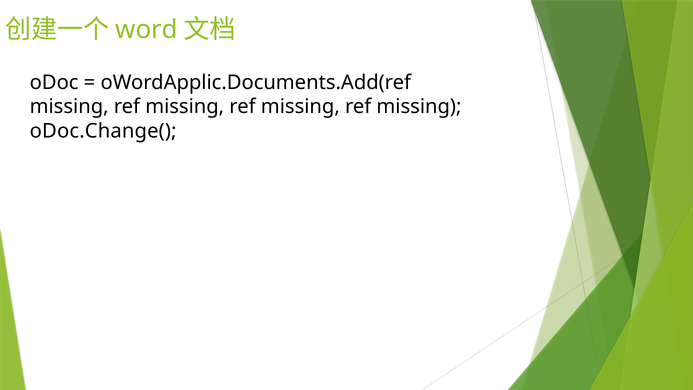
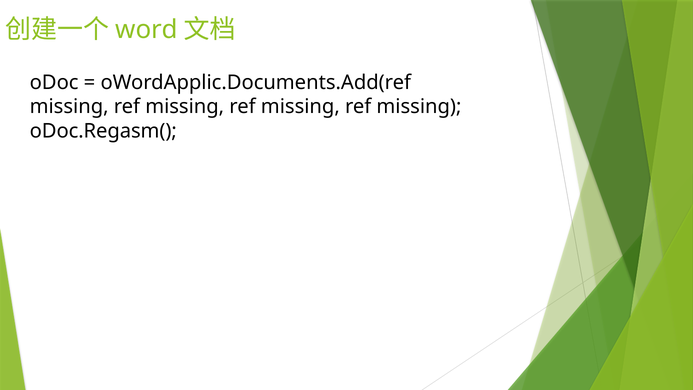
oDoc.Change(: oDoc.Change( -> oDoc.Regasm(
